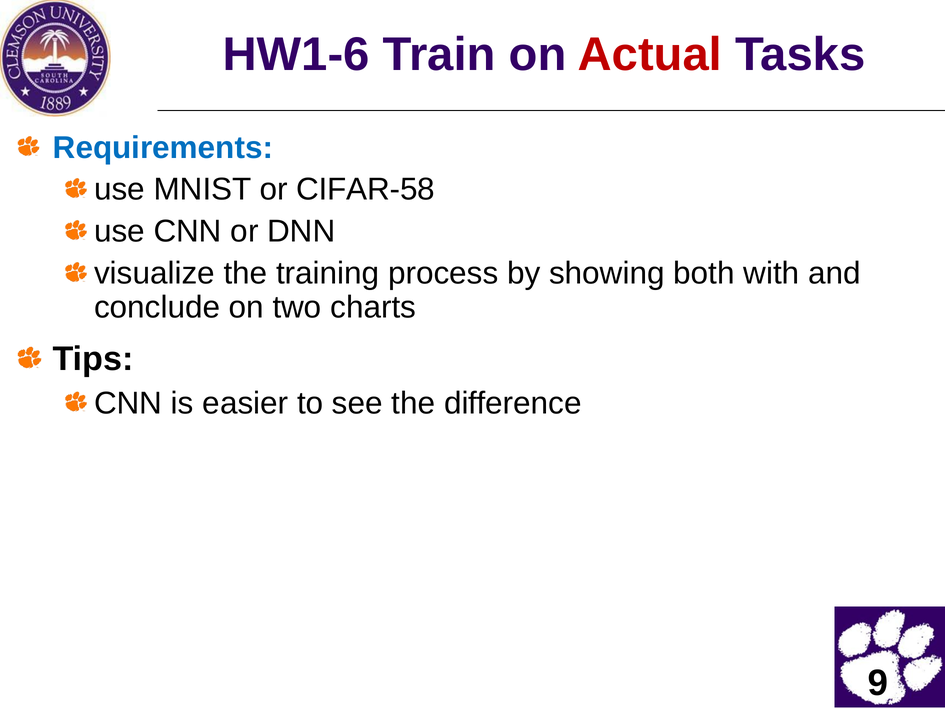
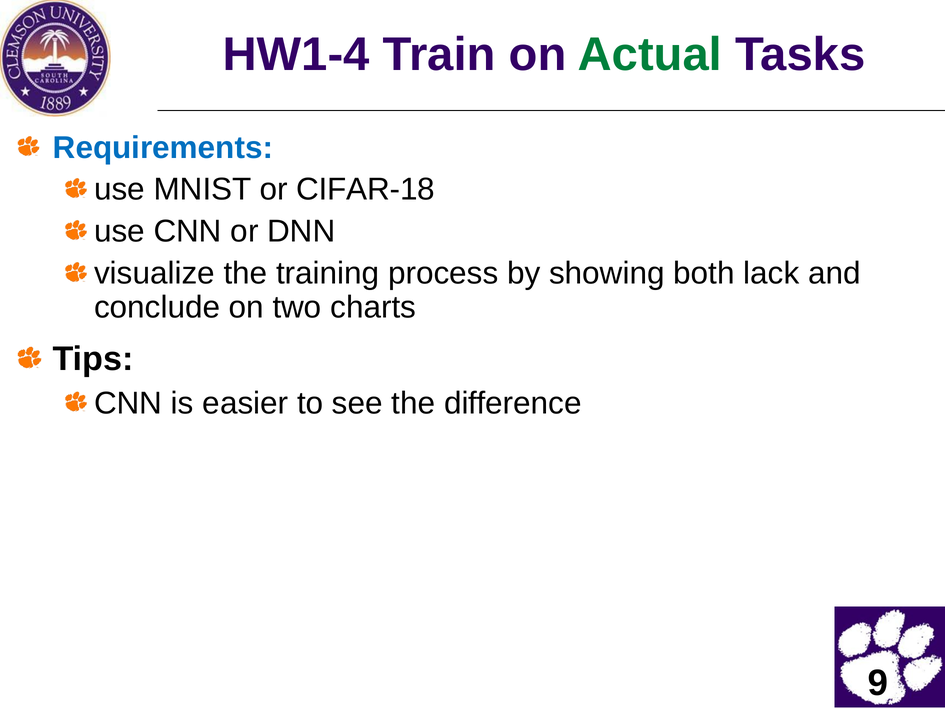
HW1-6: HW1-6 -> HW1-4
Actual colour: red -> green
CIFAR-58: CIFAR-58 -> CIFAR-18
with: with -> lack
